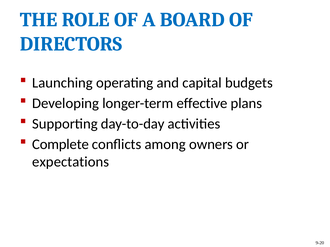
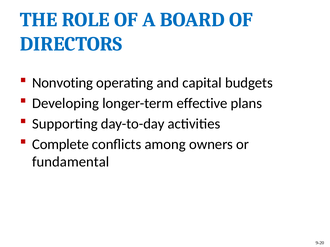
Launching: Launching -> Nonvoting
expectations: expectations -> fundamental
